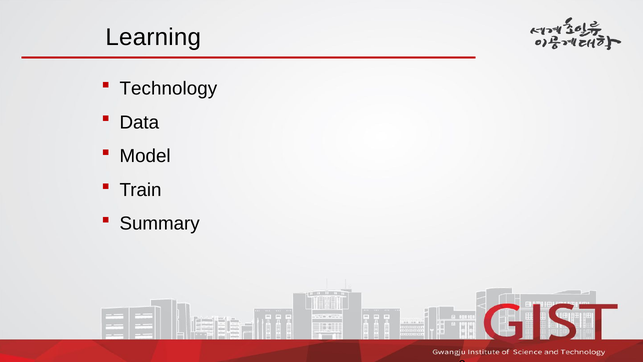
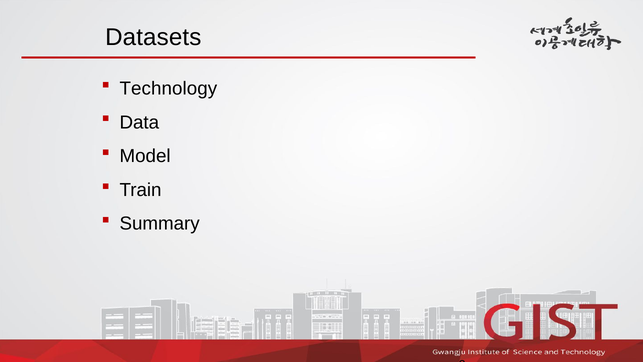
Learning: Learning -> Datasets
